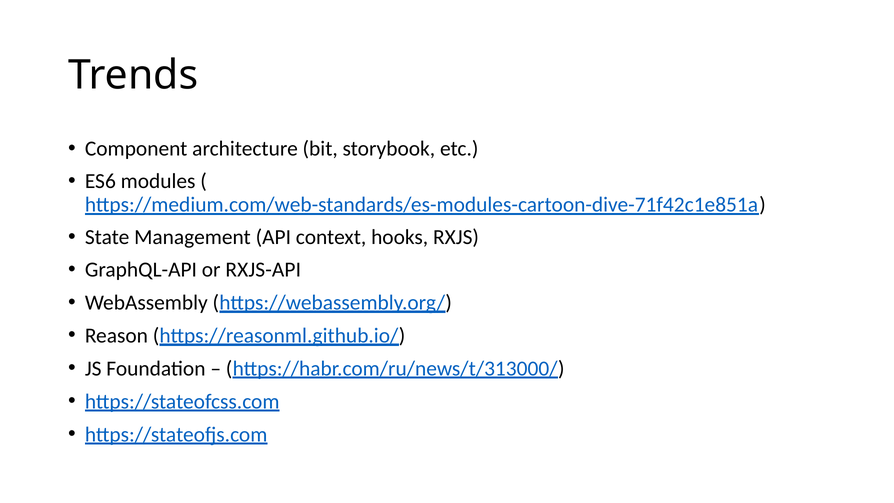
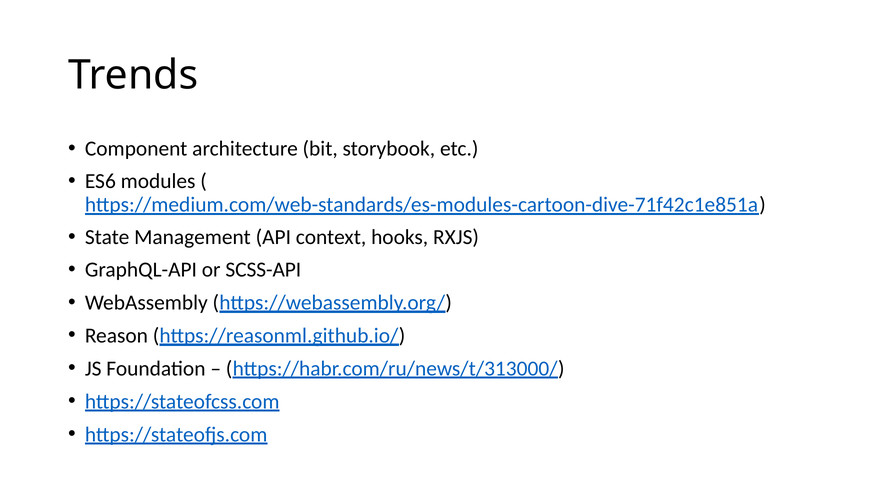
RXJS-API: RXJS-API -> SCSS-API
